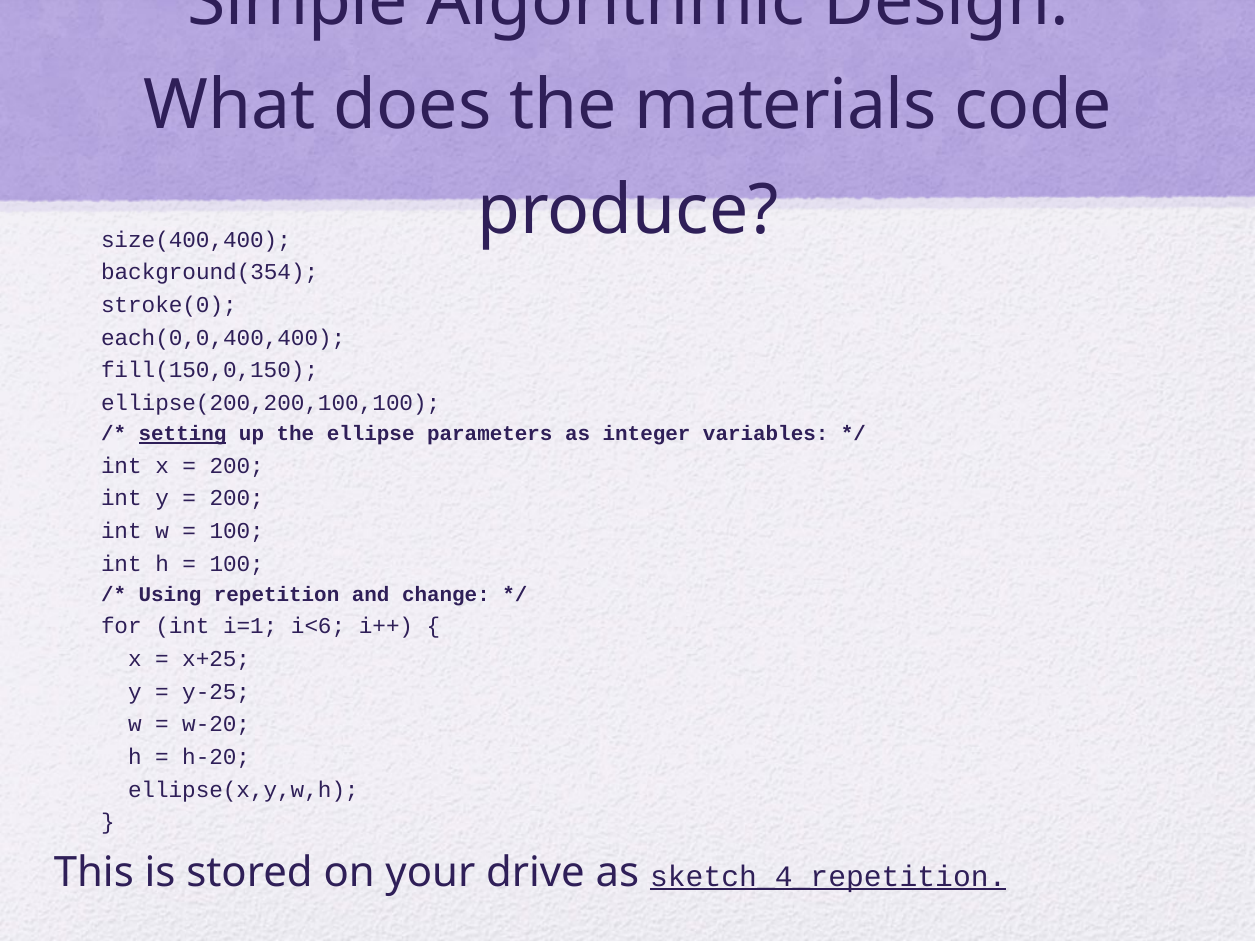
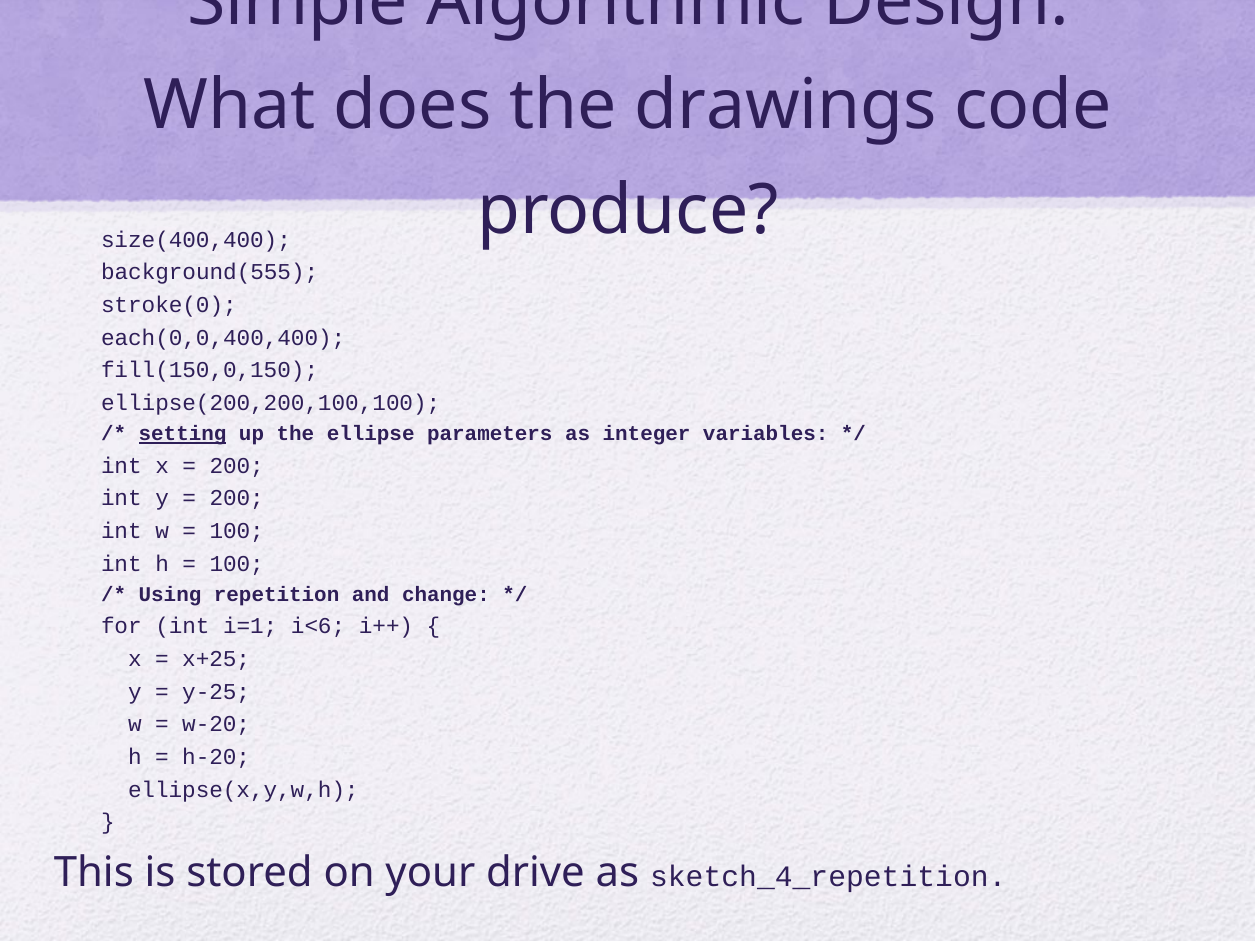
materials: materials -> drawings
background(354: background(354 -> background(555
sketch_4_repetition underline: present -> none
